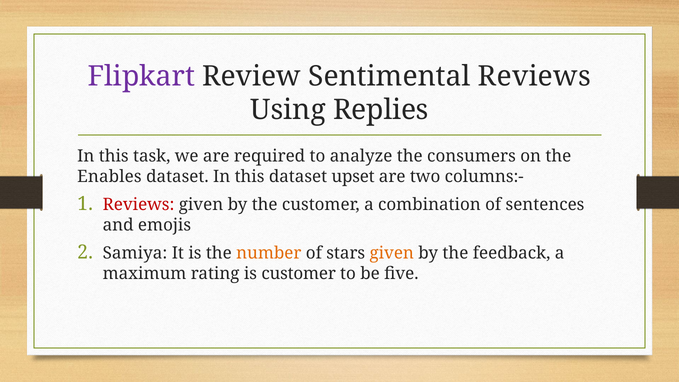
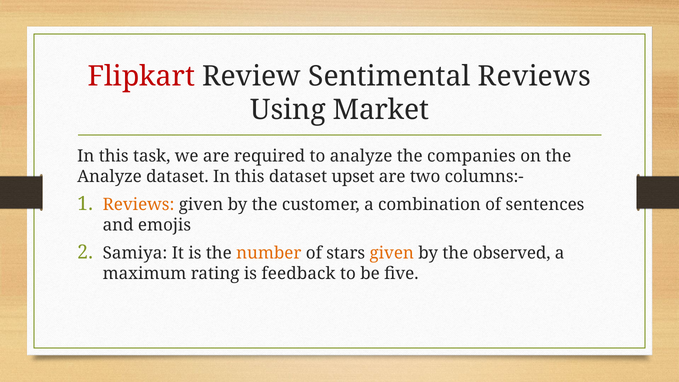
Flipkart colour: purple -> red
Replies: Replies -> Market
consumers: consumers -> companies
Enables at (109, 177): Enables -> Analyze
Reviews at (139, 205) colour: red -> orange
feedback: feedback -> observed
is customer: customer -> feedback
